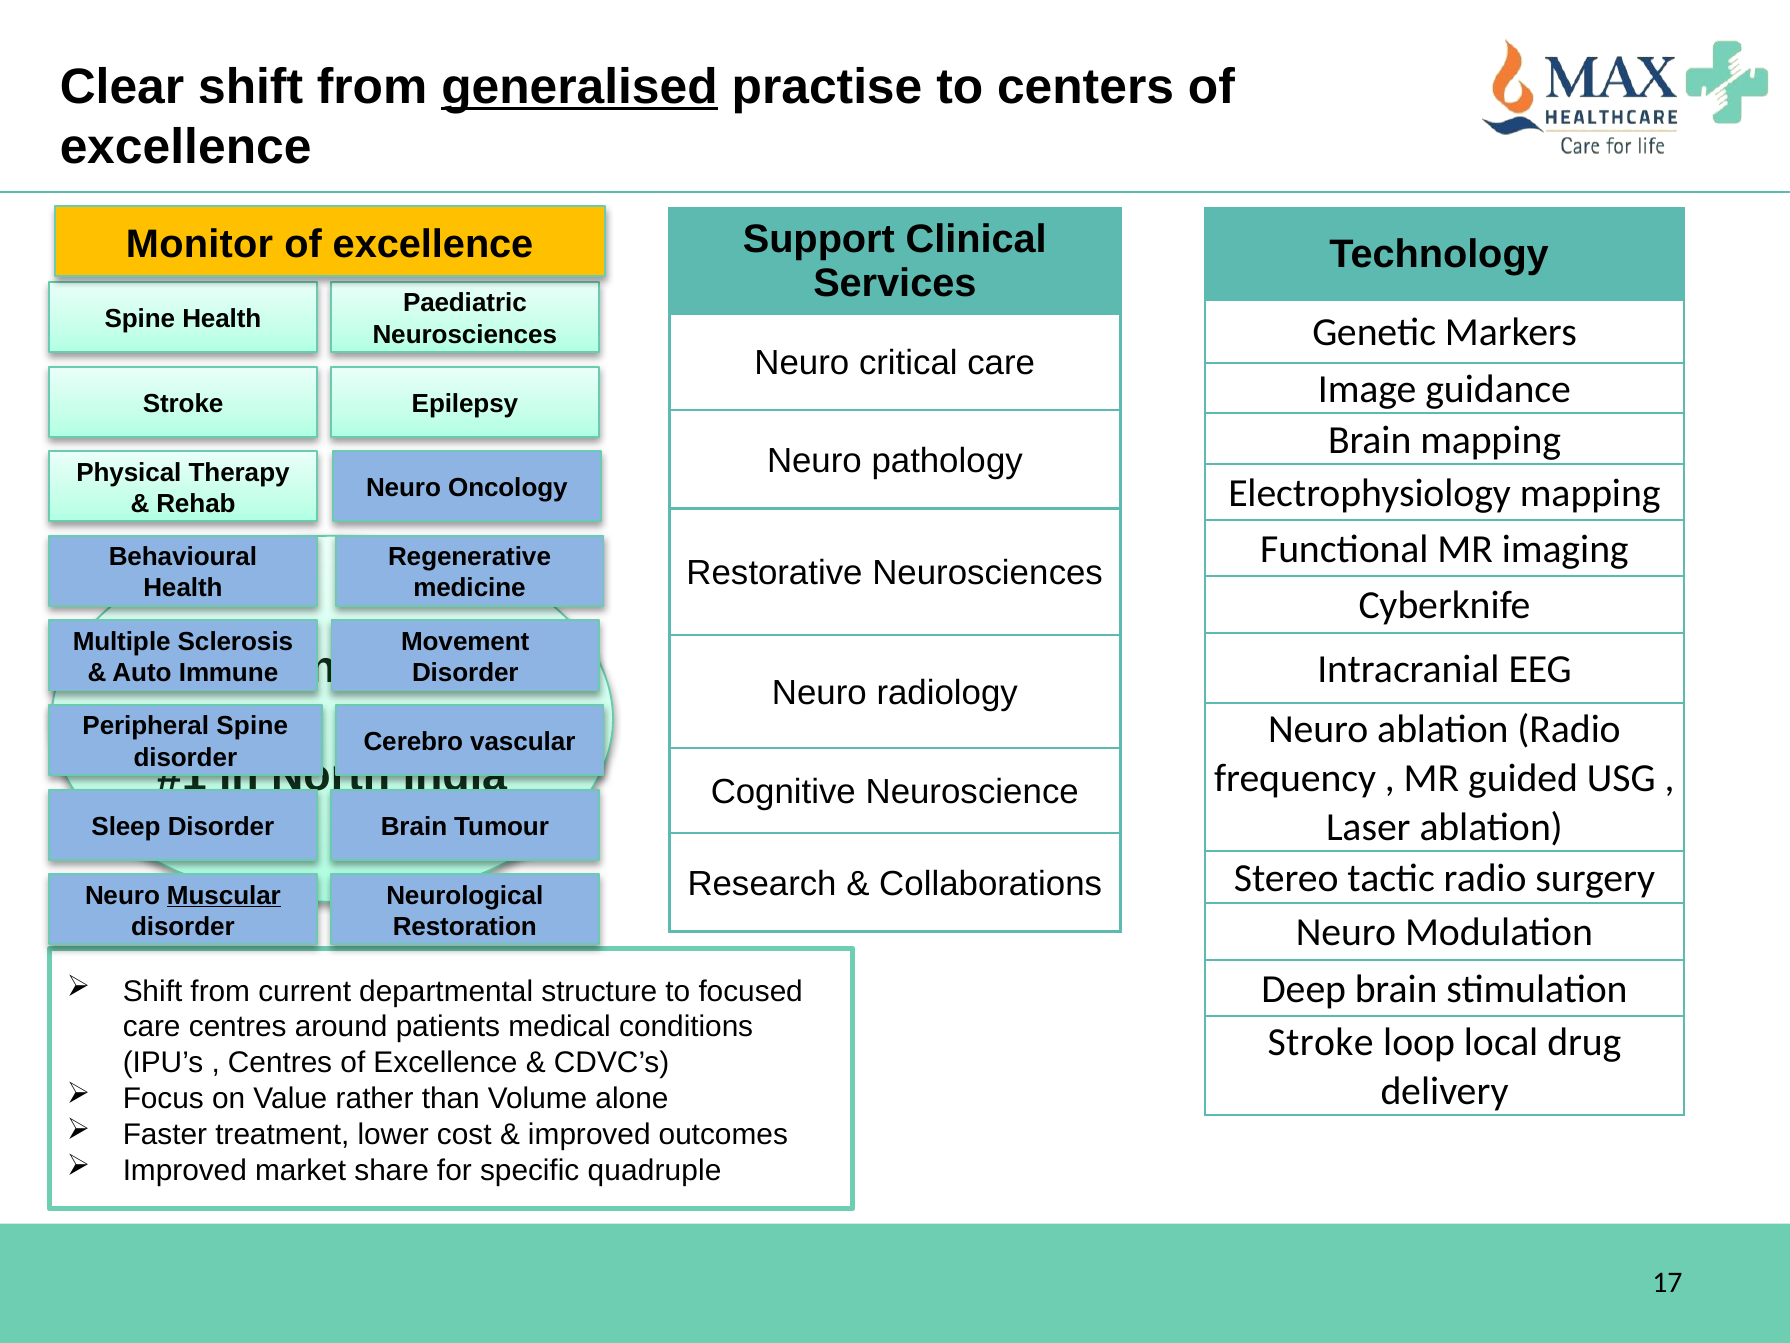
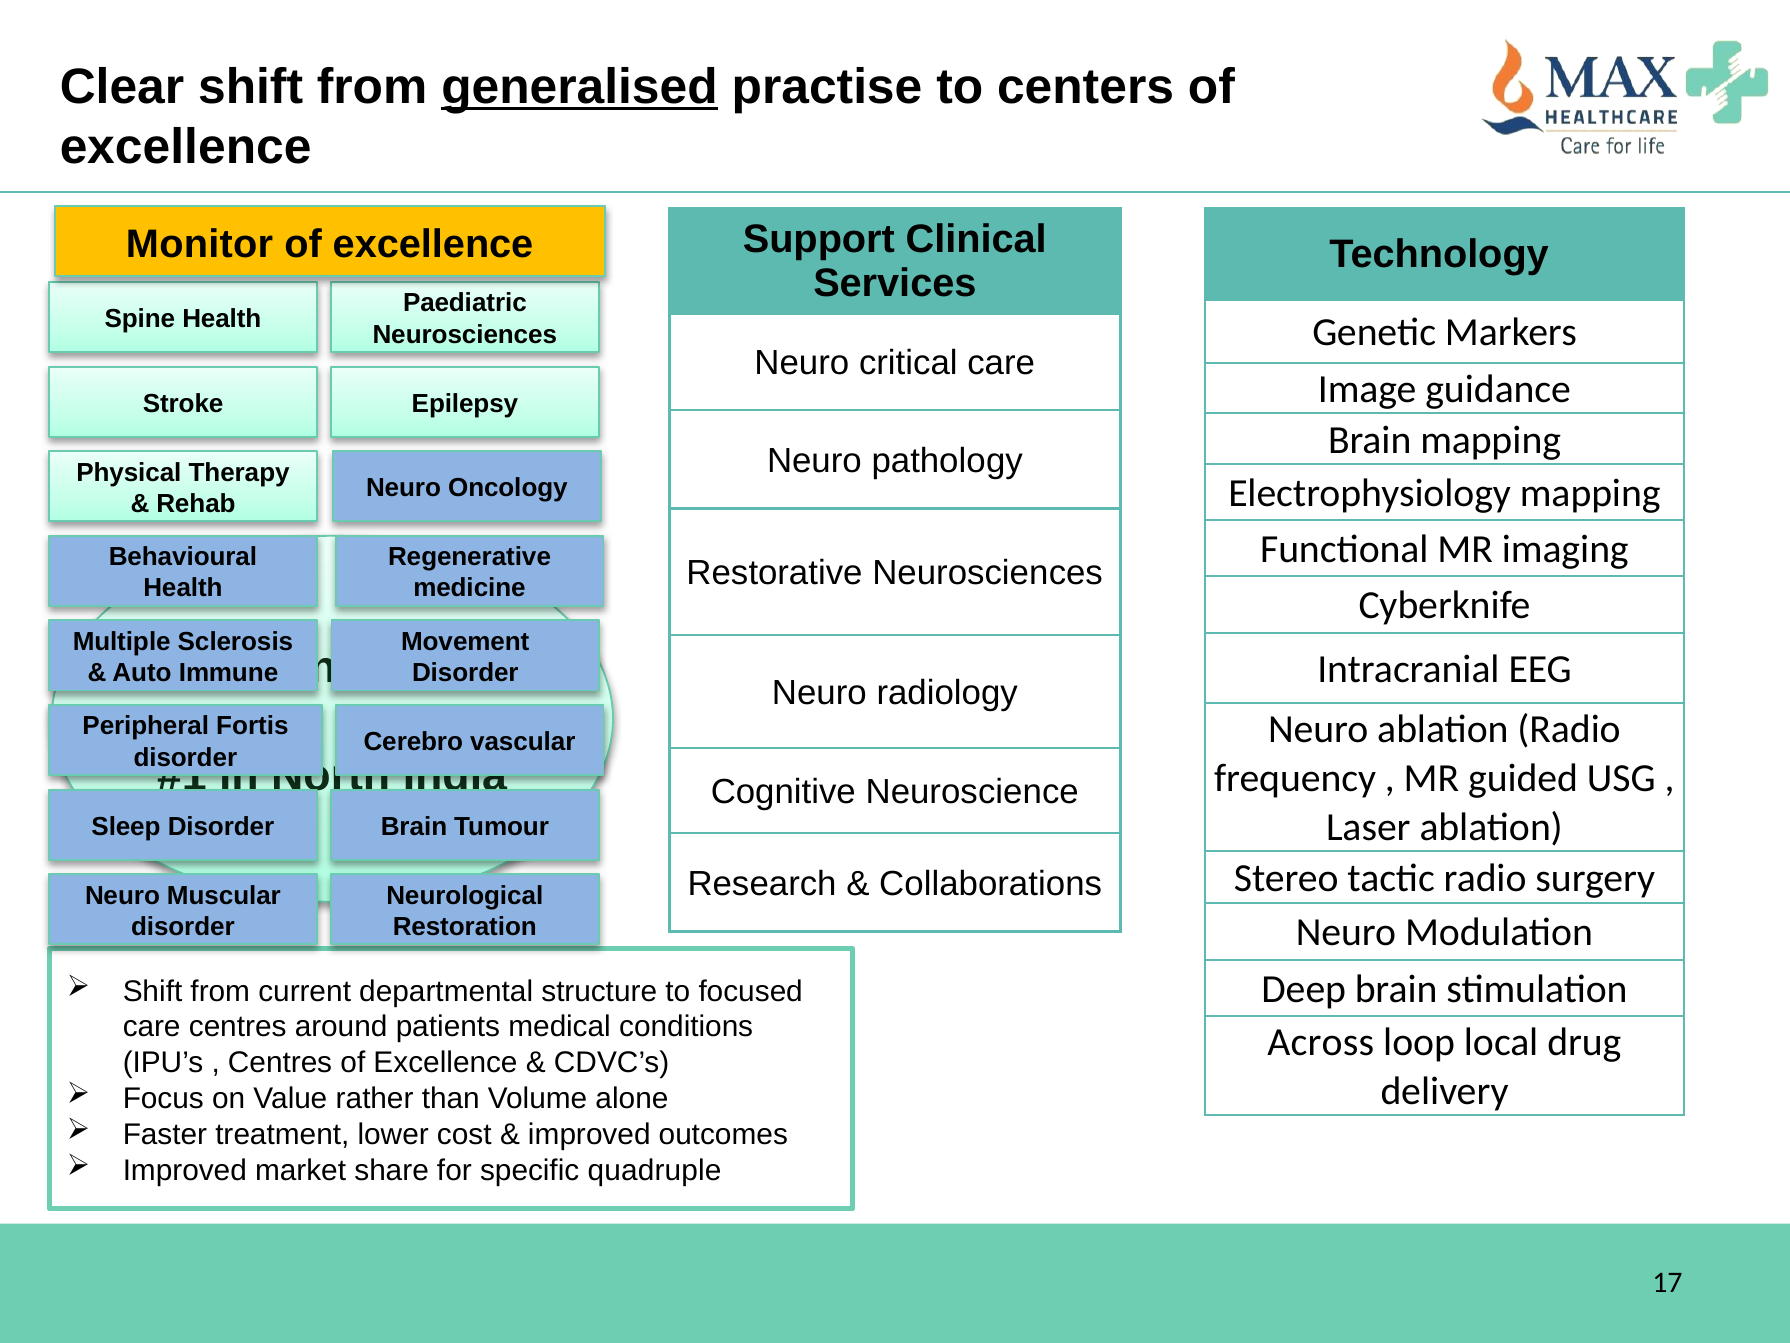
Peripheral Spine: Spine -> Fortis
Muscular underline: present -> none
Stroke at (1321, 1042): Stroke -> Across
